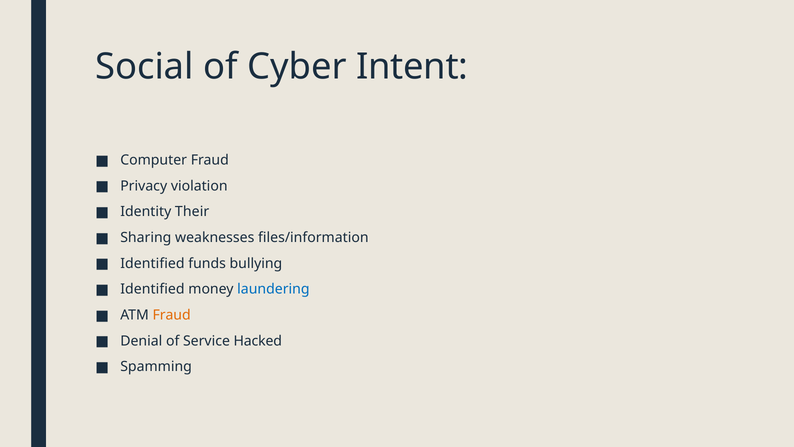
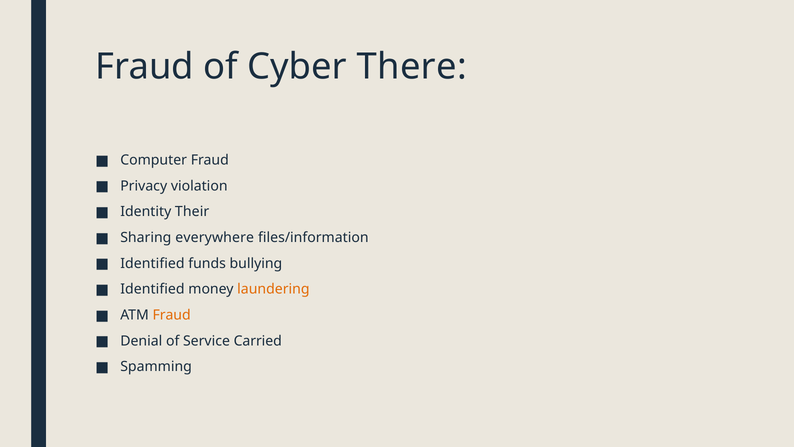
Social at (144, 67): Social -> Fraud
Intent: Intent -> There
weaknesses: weaknesses -> everywhere
laundering colour: blue -> orange
Hacked: Hacked -> Carried
